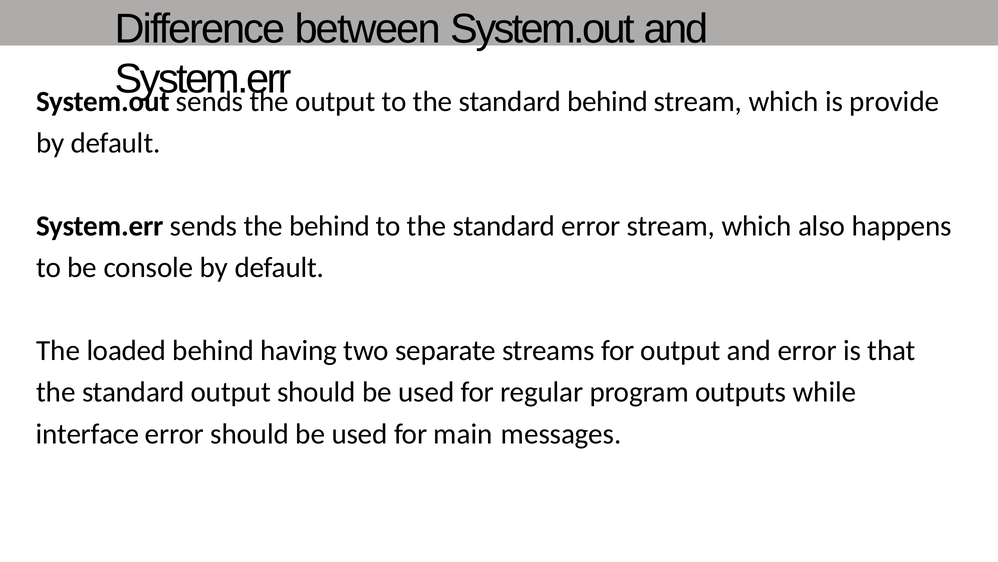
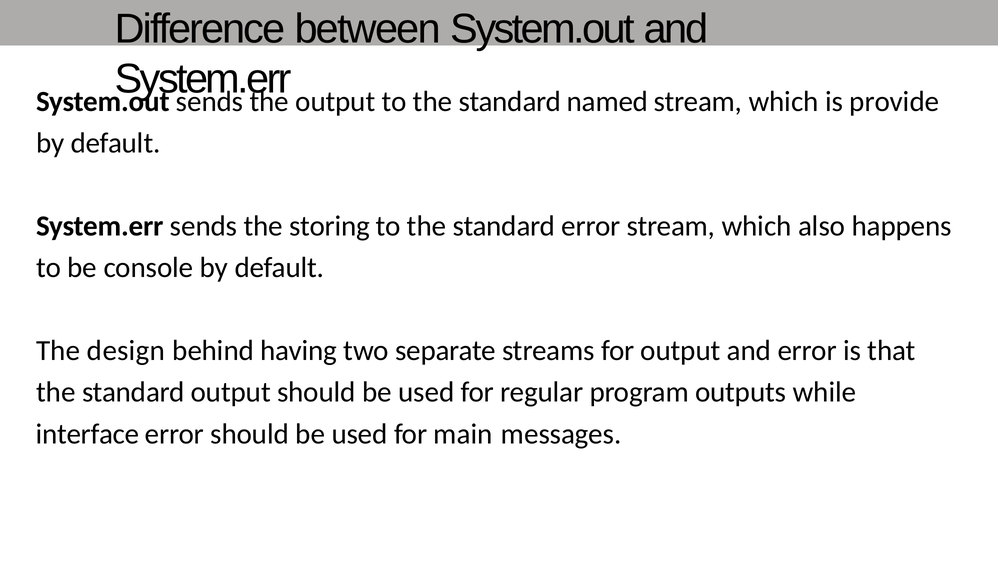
standard behind: behind -> named
the behind: behind -> storing
loaded: loaded -> design
